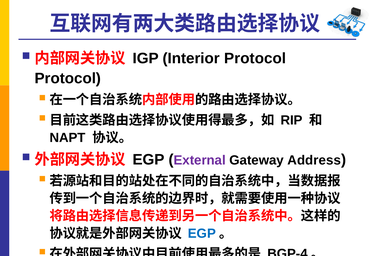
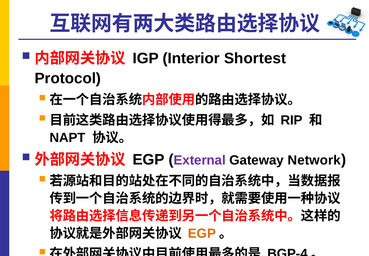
Interior Protocol: Protocol -> Shortest
Address: Address -> Network
EGP at (202, 233) colour: blue -> orange
